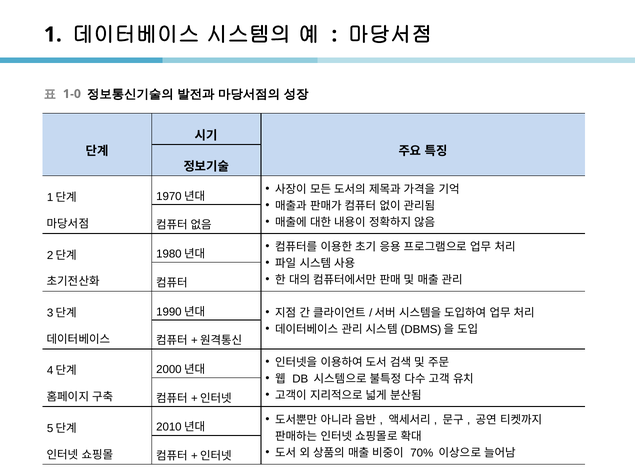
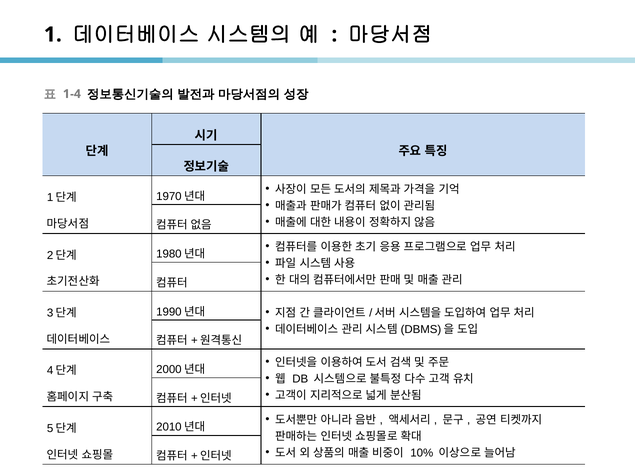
1-0: 1-0 -> 1-4
70%: 70% -> 10%
